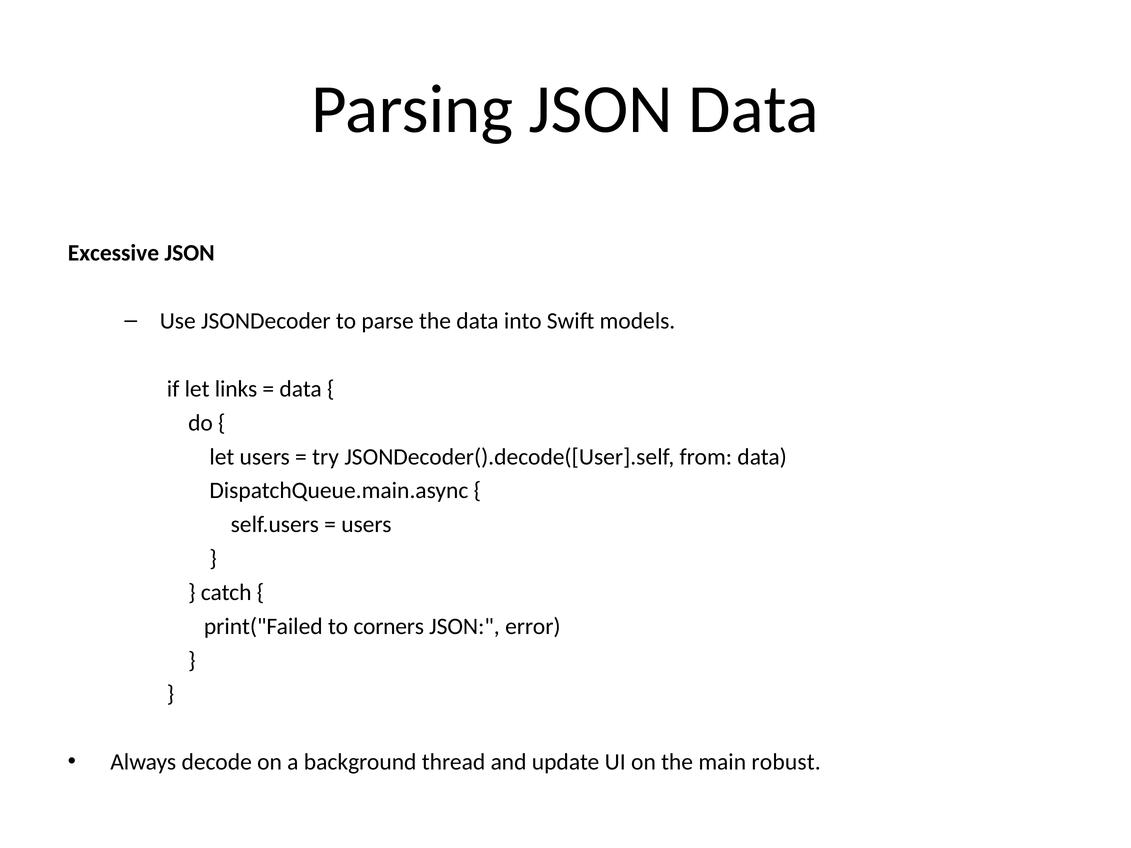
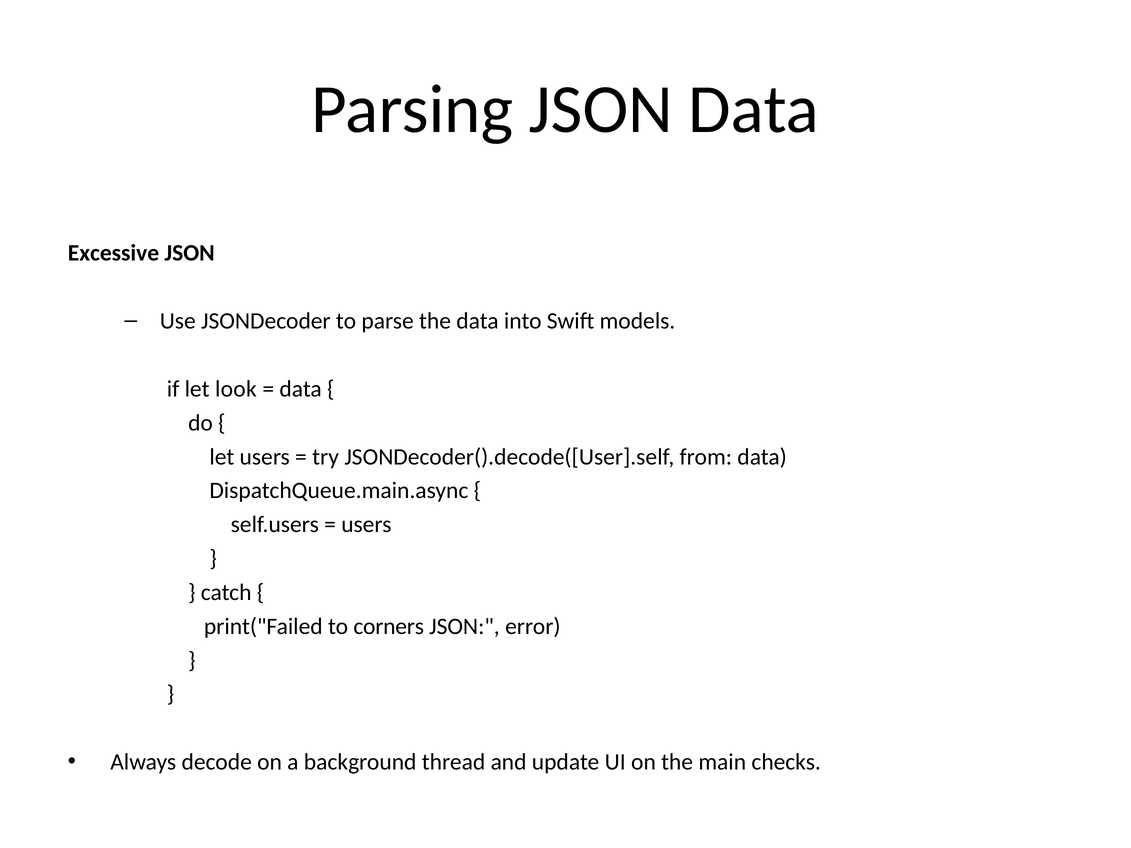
links: links -> look
robust: robust -> checks
